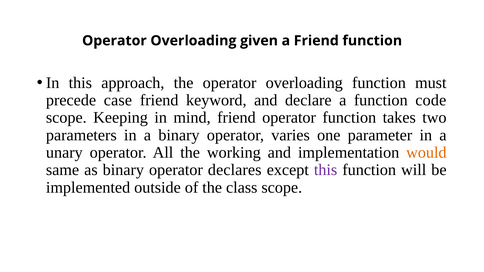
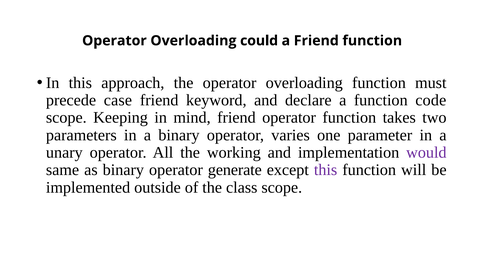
given: given -> could
would colour: orange -> purple
declares: declares -> generate
